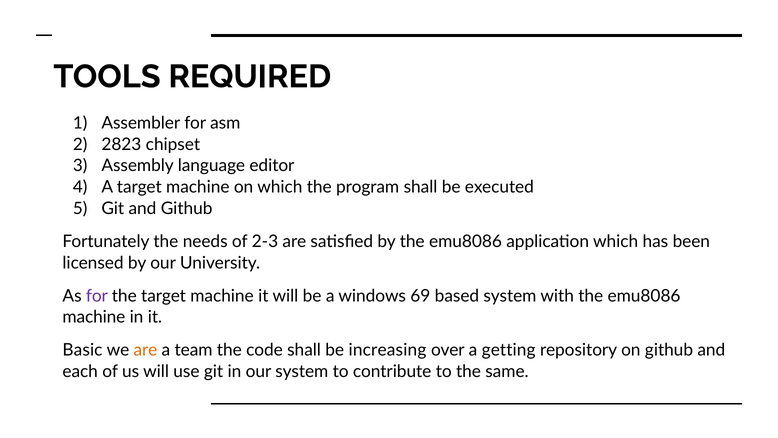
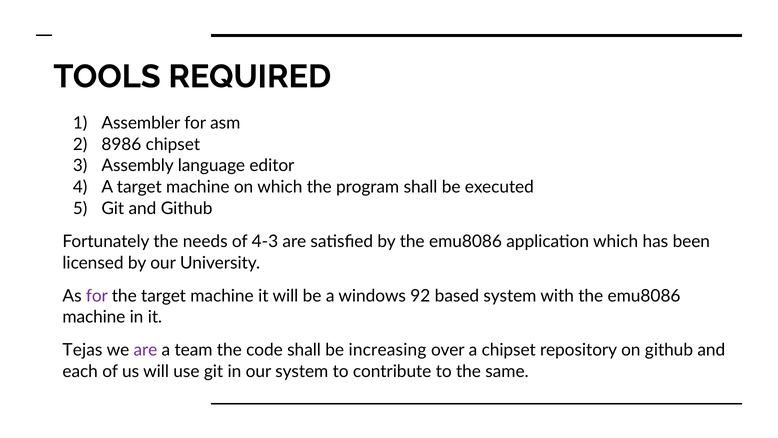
2823: 2823 -> 8986
2-3: 2-3 -> 4-3
69: 69 -> 92
Basic: Basic -> Tejas
are at (145, 350) colour: orange -> purple
a getting: getting -> chipset
